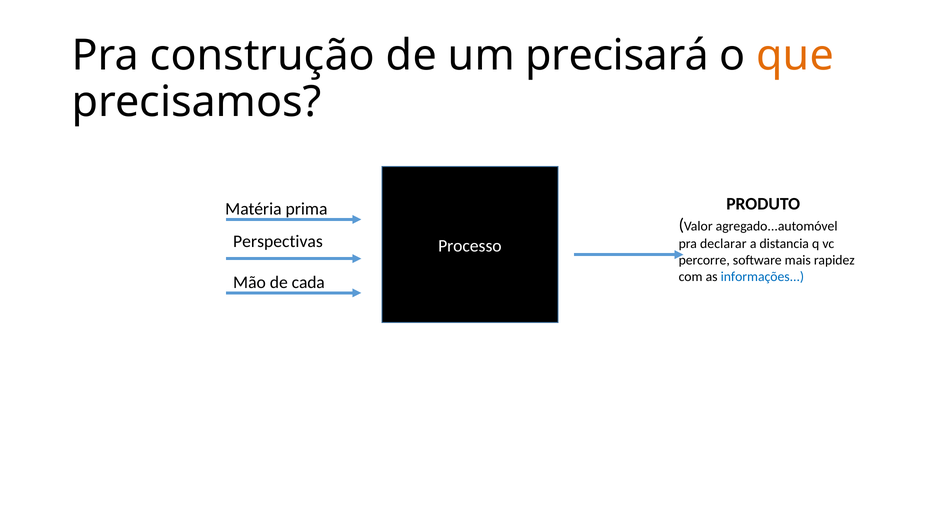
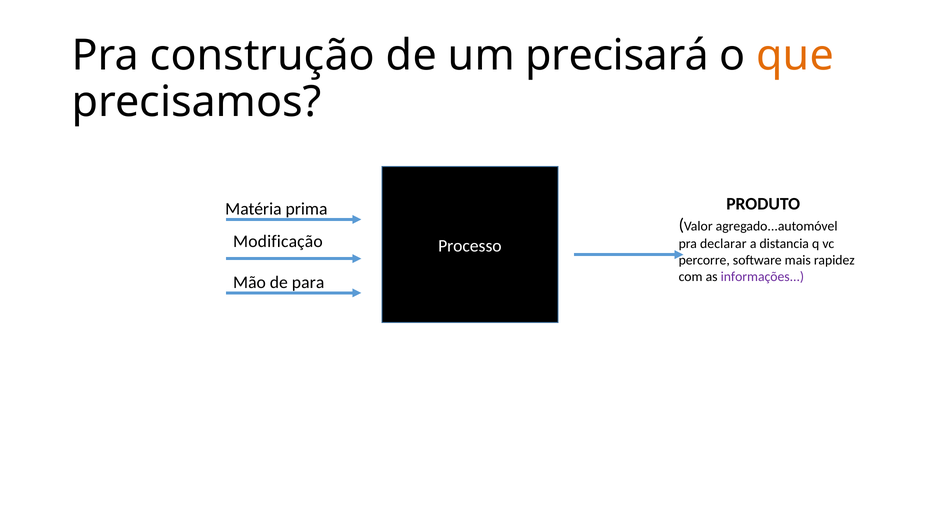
Perspectivas: Perspectivas -> Modificação
informações colour: blue -> purple
cada: cada -> para
